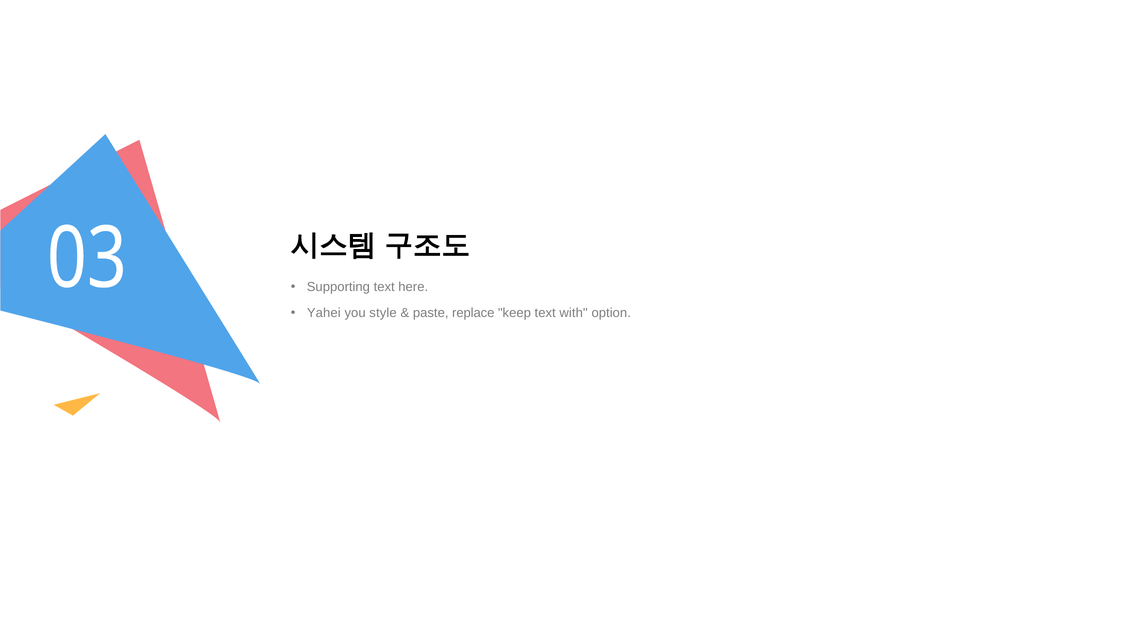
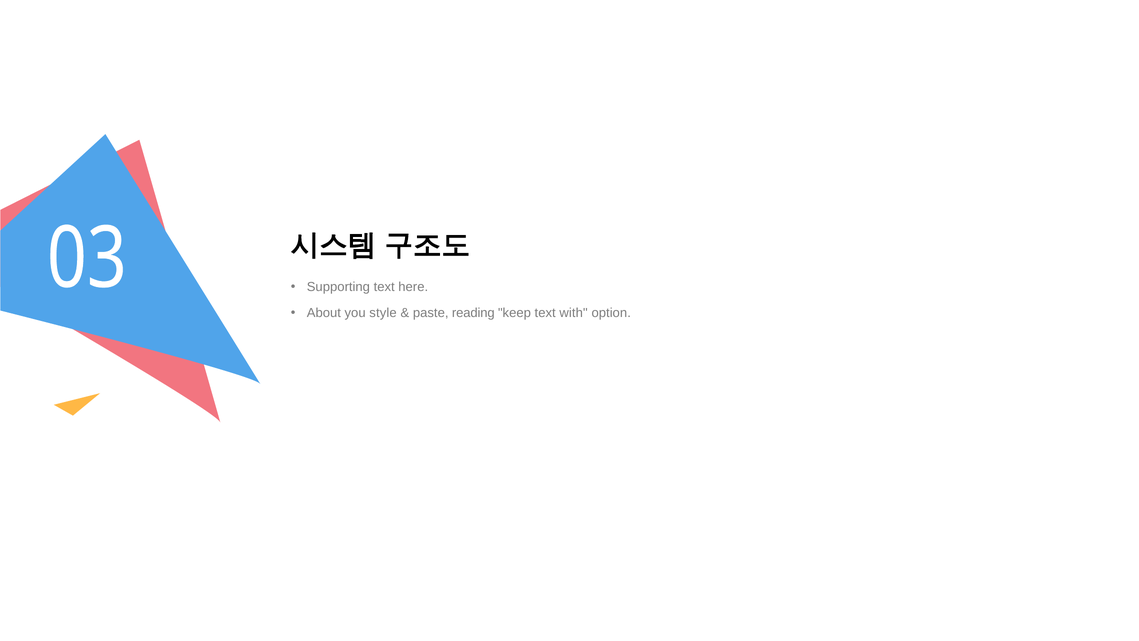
Yahei: Yahei -> About
replace: replace -> reading
